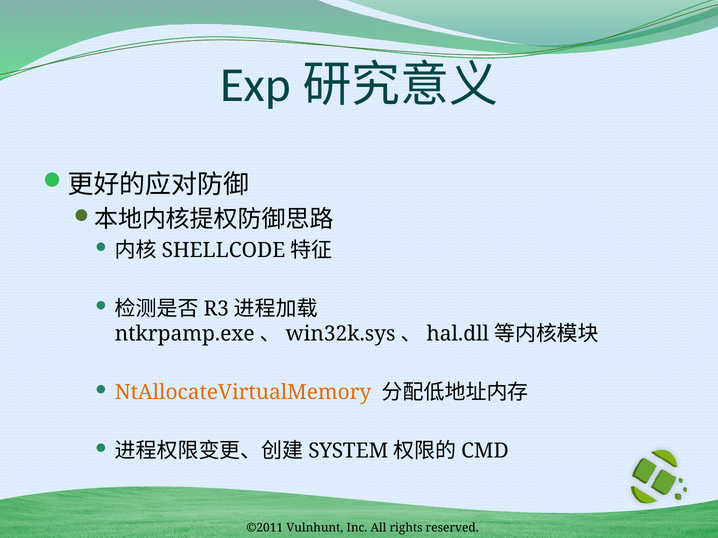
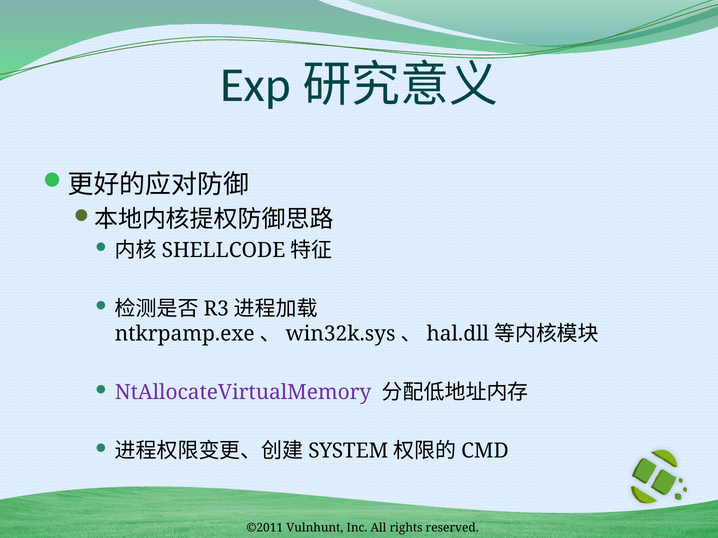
NtAllocateVirtualMemory colour: orange -> purple
